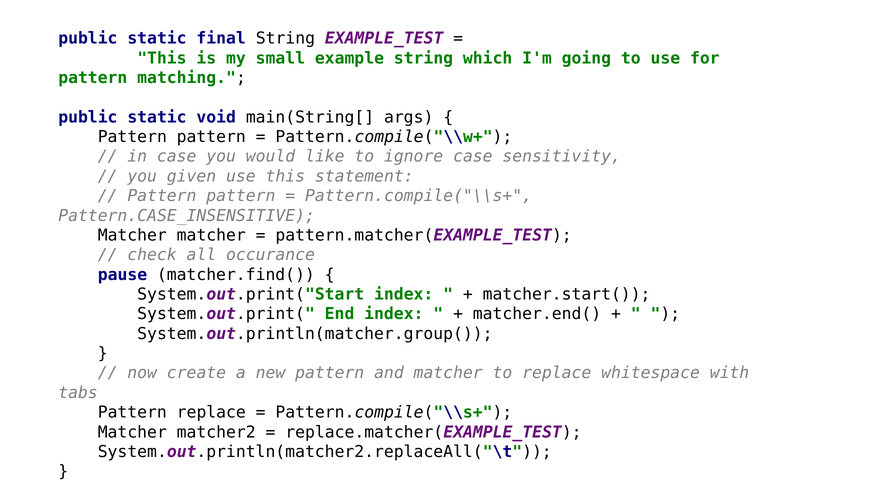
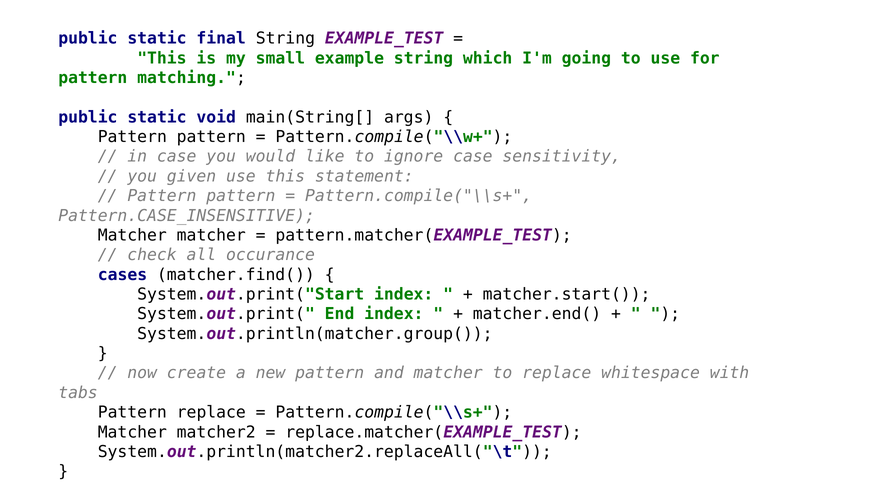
pause: pause -> cases
